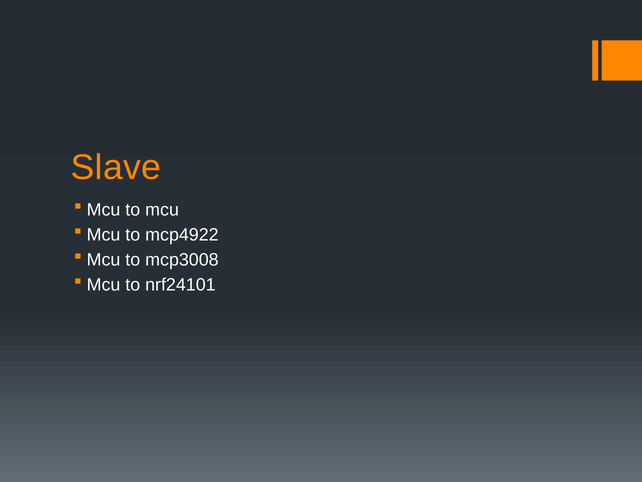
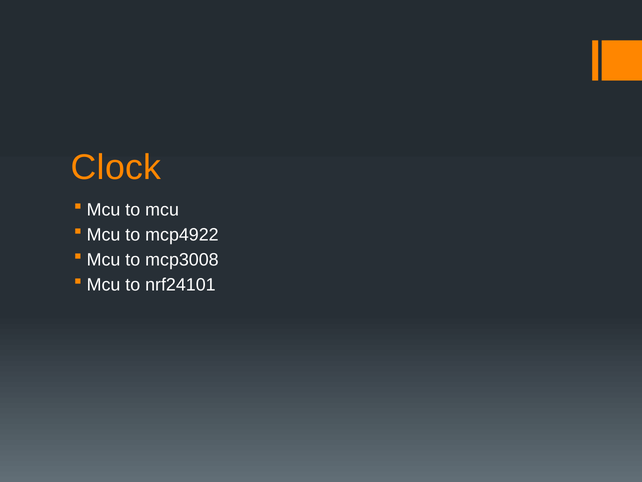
Slave: Slave -> Clock
